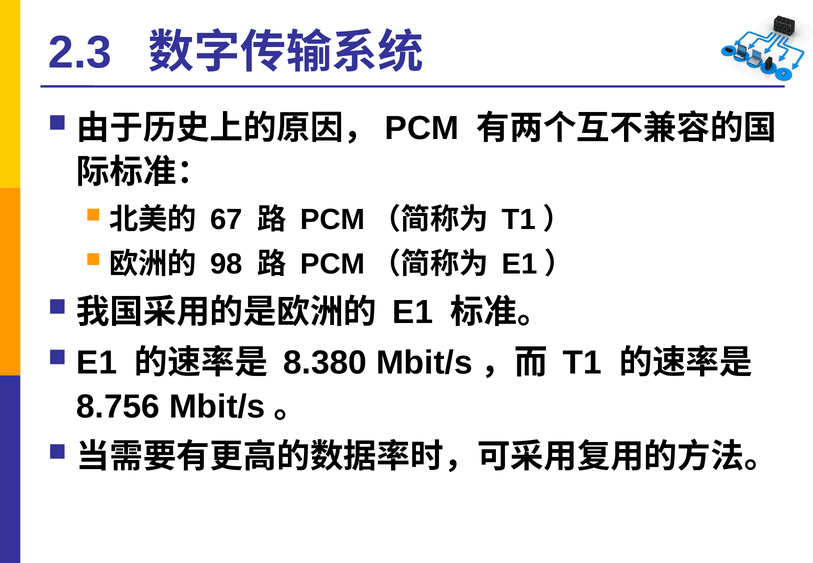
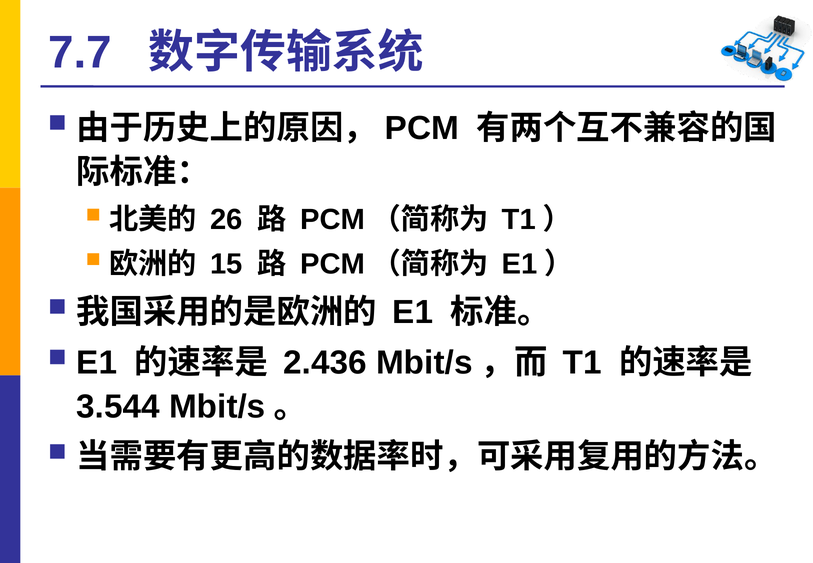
2.3: 2.3 -> 7.7
67: 67 -> 26
98: 98 -> 15
8.380: 8.380 -> 2.436
8.756: 8.756 -> 3.544
